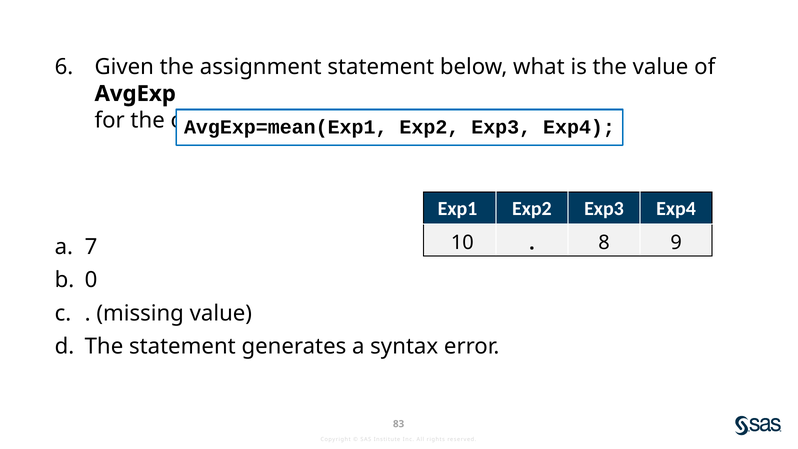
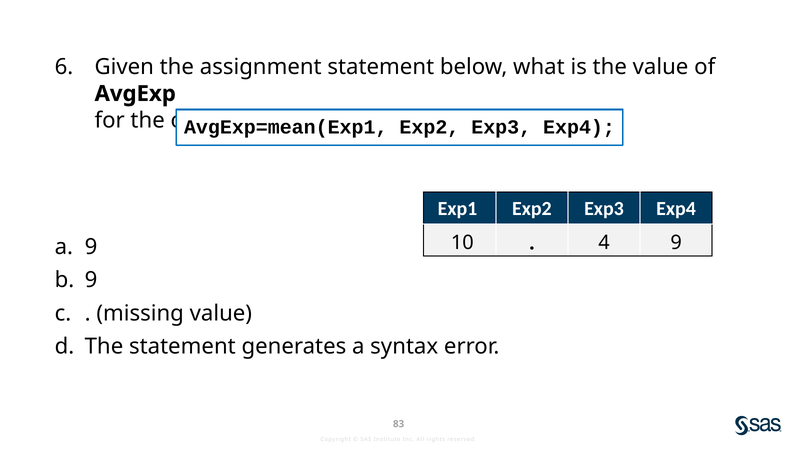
8: 8 -> 4
a 7: 7 -> 9
0 at (91, 280): 0 -> 9
